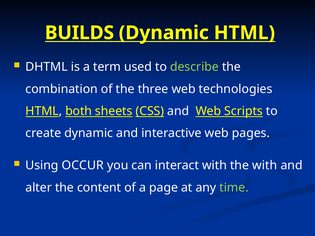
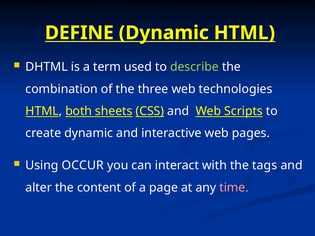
BUILDS: BUILDS -> DEFINE
the with: with -> tags
time colour: light green -> pink
